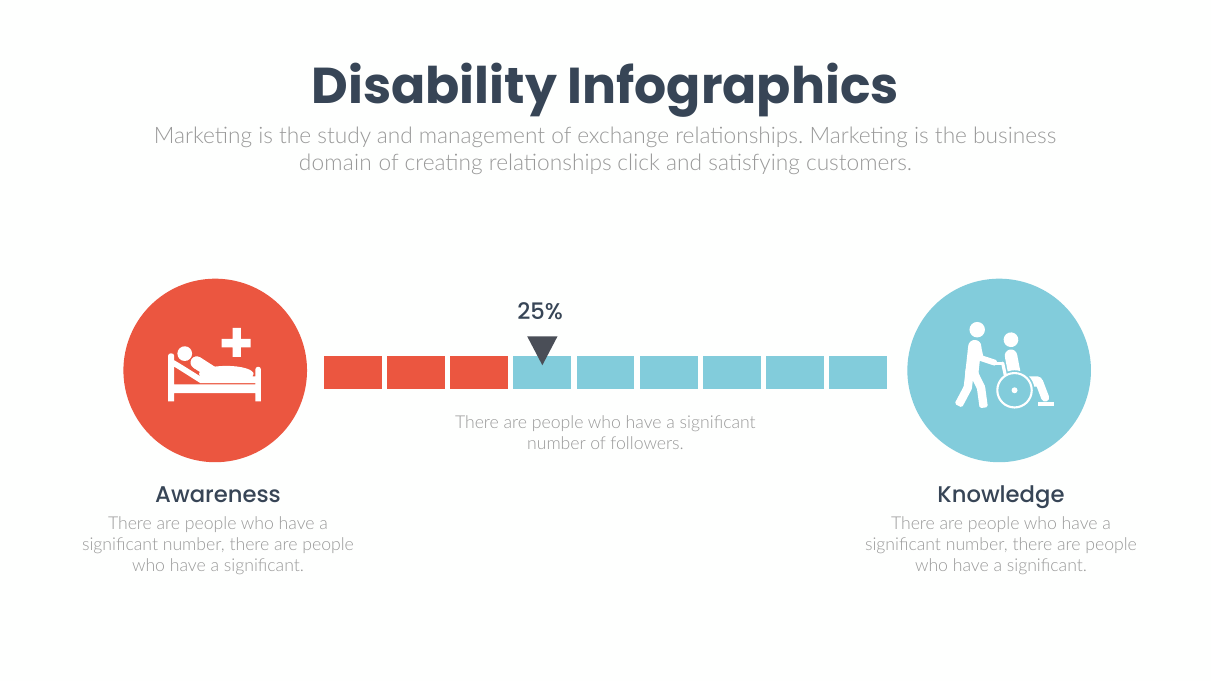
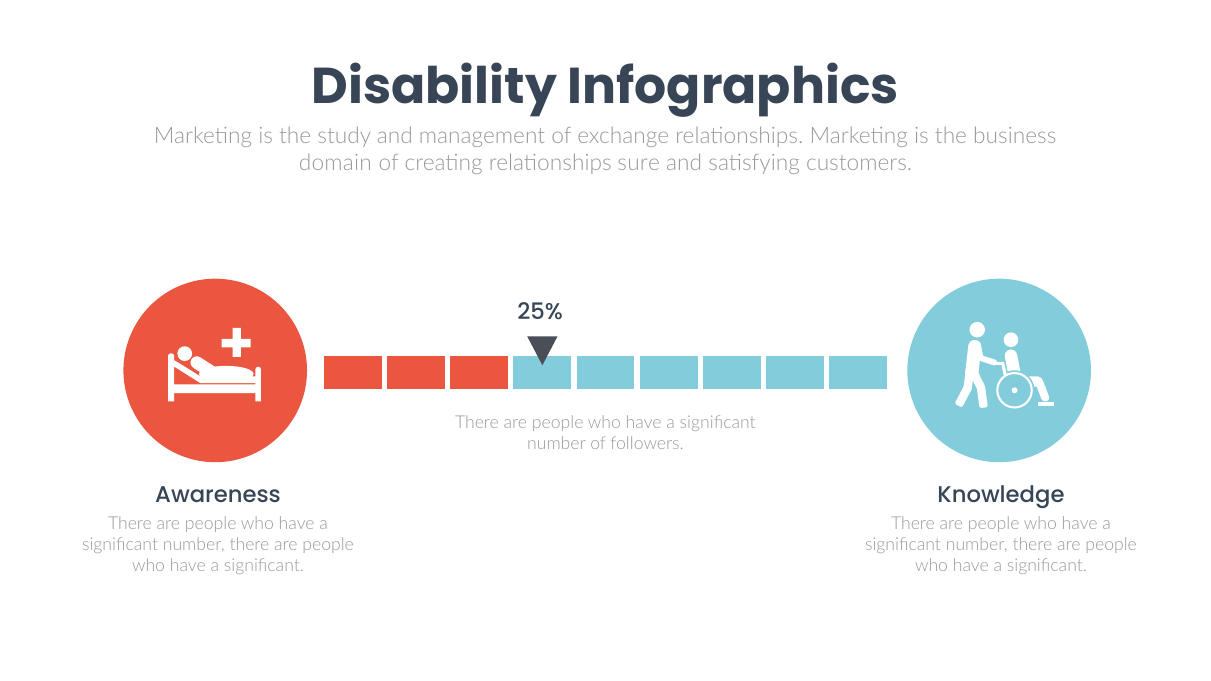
click: click -> sure
